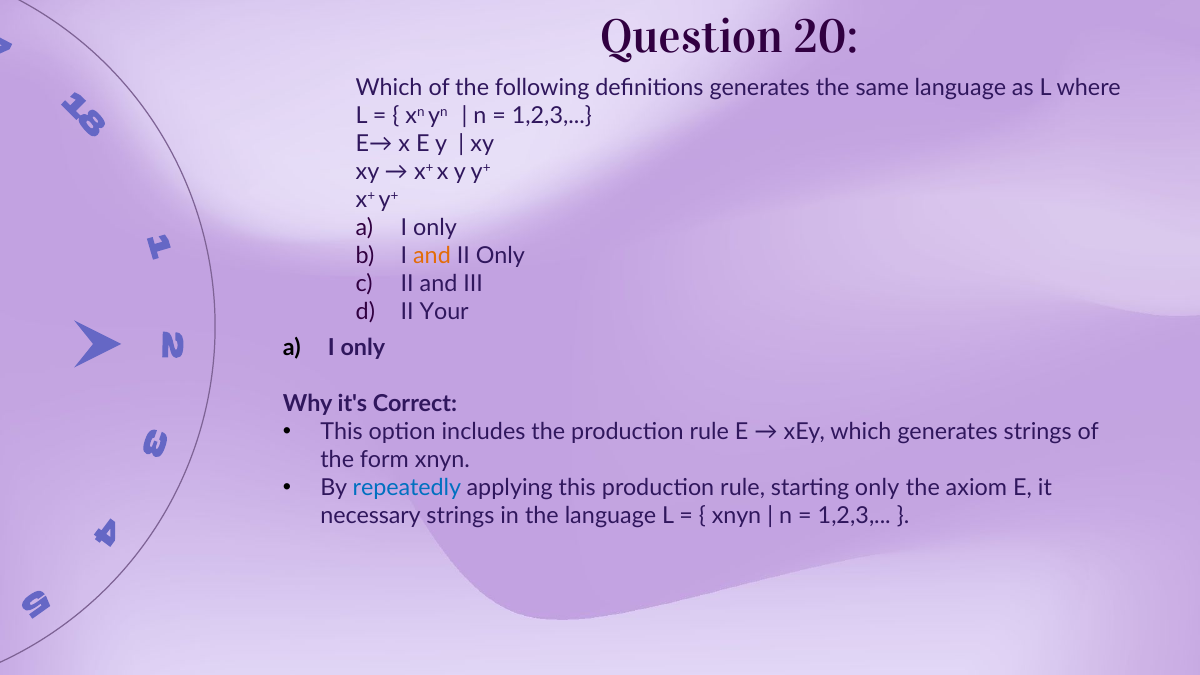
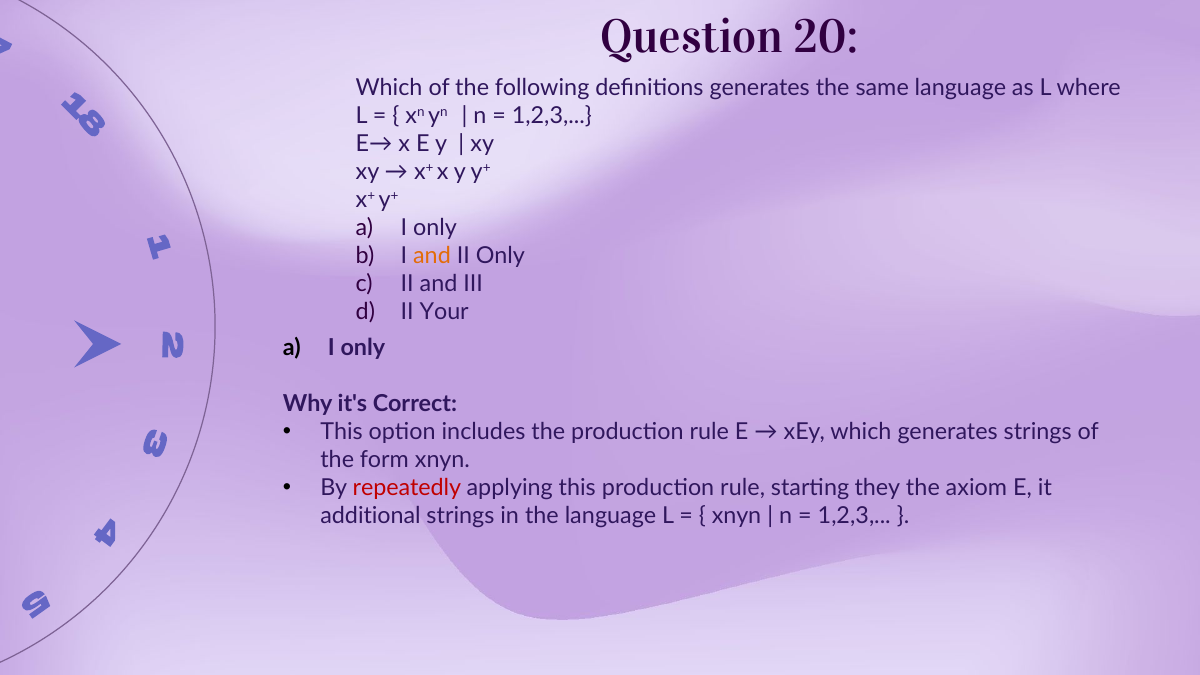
repeatedly colour: blue -> red
starting only: only -> they
necessary: necessary -> additional
